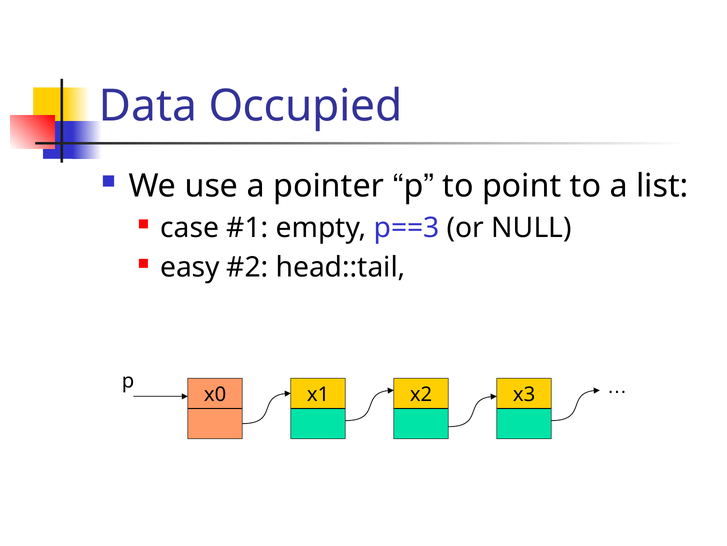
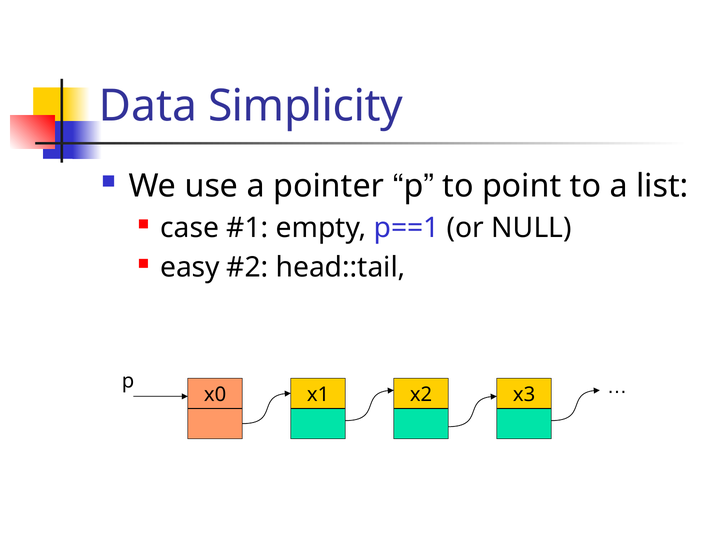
Occupied: Occupied -> Simplicity
p==3: p==3 -> p==1
